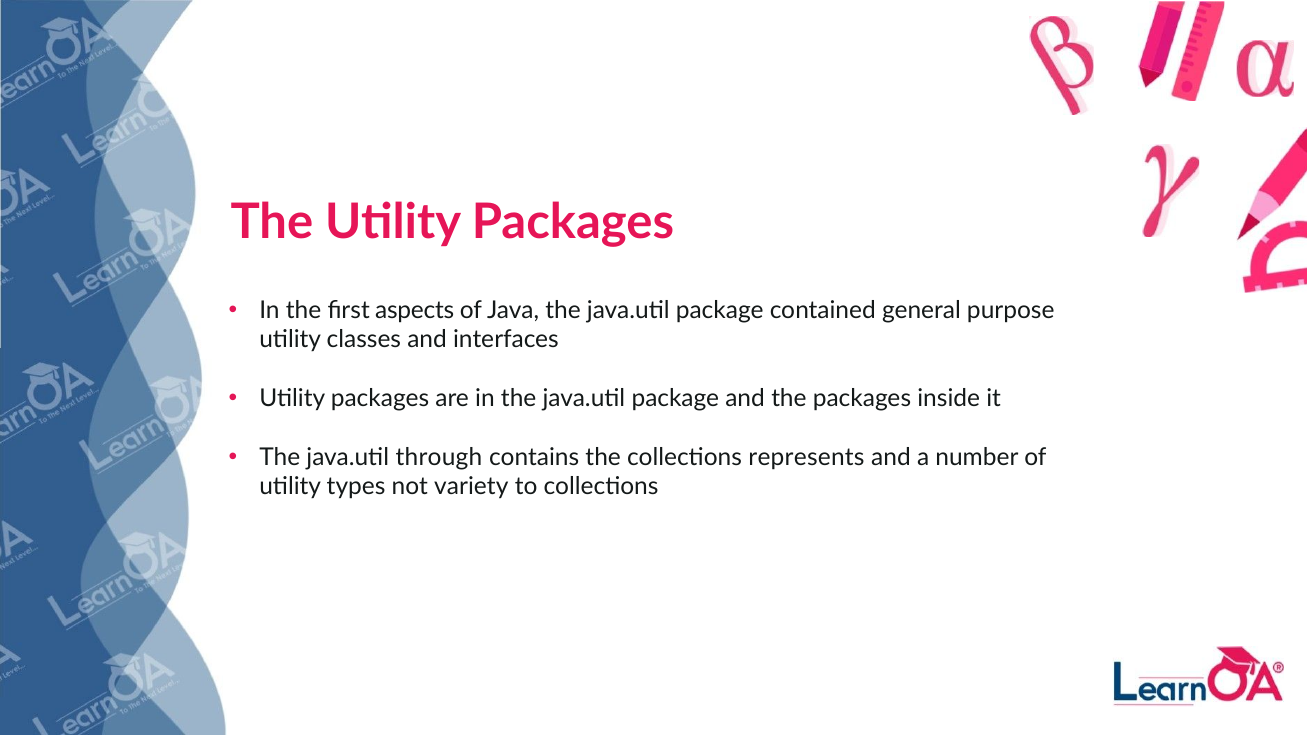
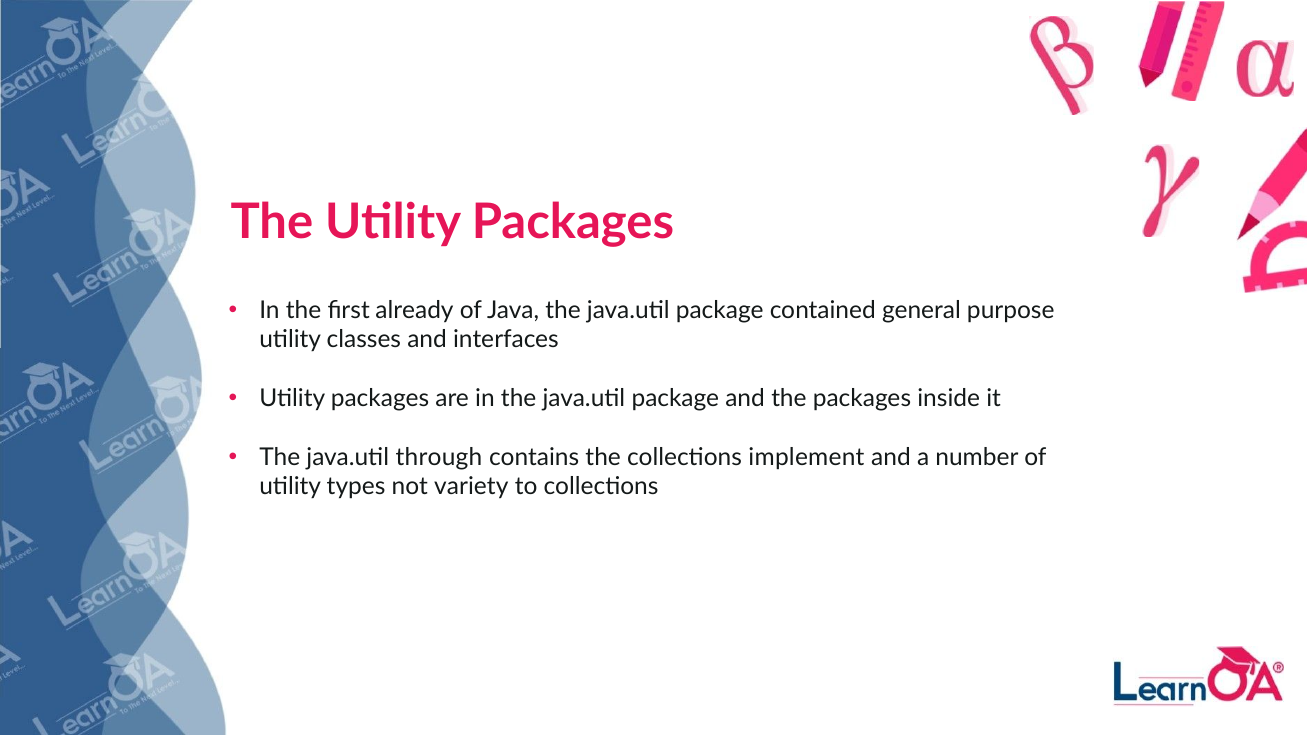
aspects: aspects -> already
represents: represents -> implement
